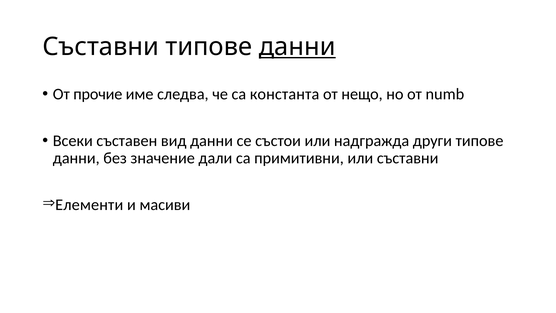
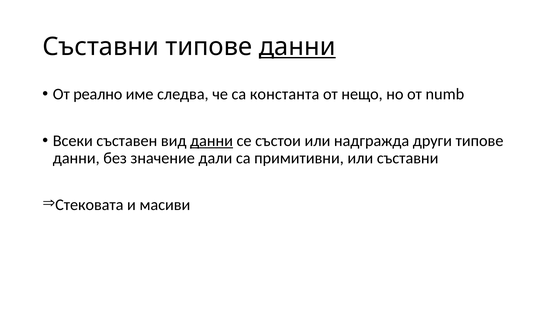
прочие: прочие -> реално
данни at (212, 141) underline: none -> present
Елементи: Елементи -> Стековата
